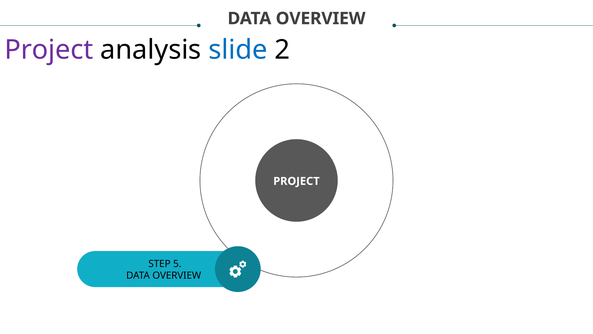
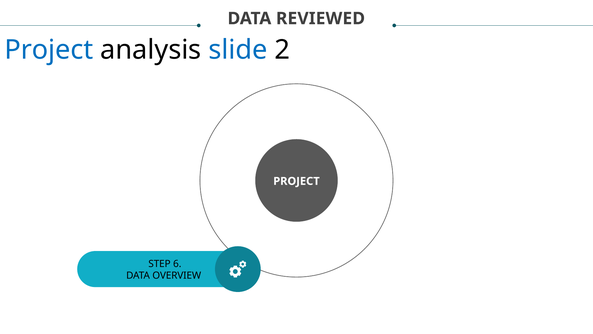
OVERVIEW at (321, 19): OVERVIEW -> REVIEWED
Project at (49, 50) colour: purple -> blue
5: 5 -> 6
